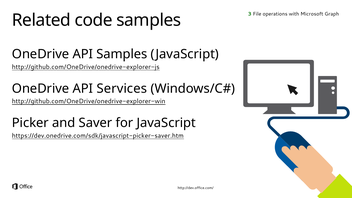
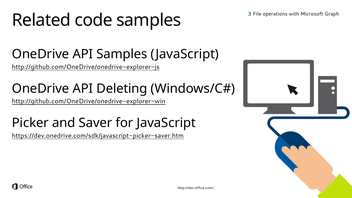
Services: Services -> Deleting
